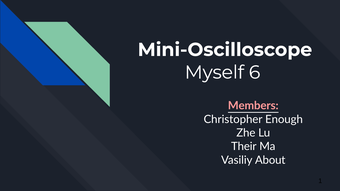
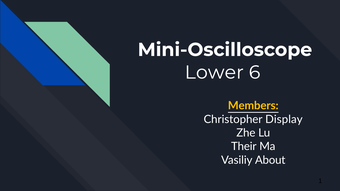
Myself: Myself -> Lower
Members colour: pink -> yellow
Enough: Enough -> Display
